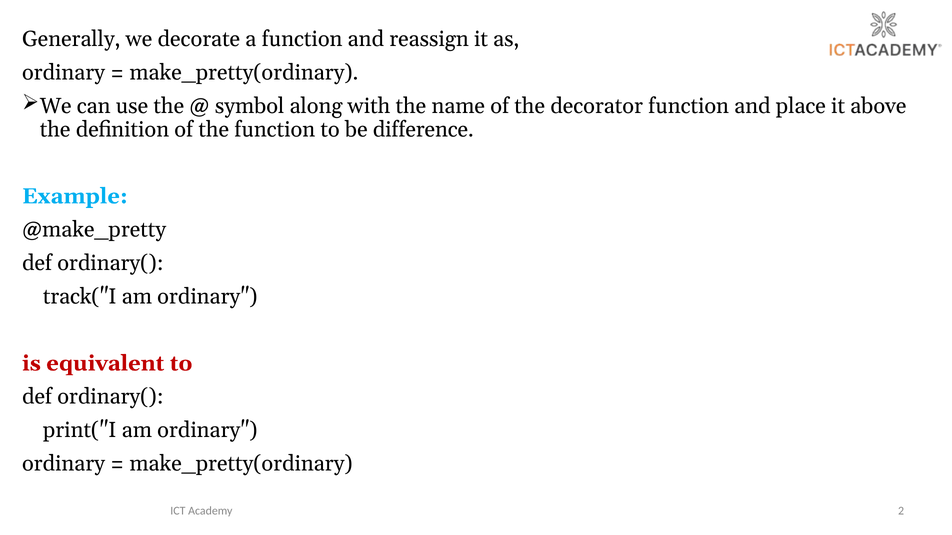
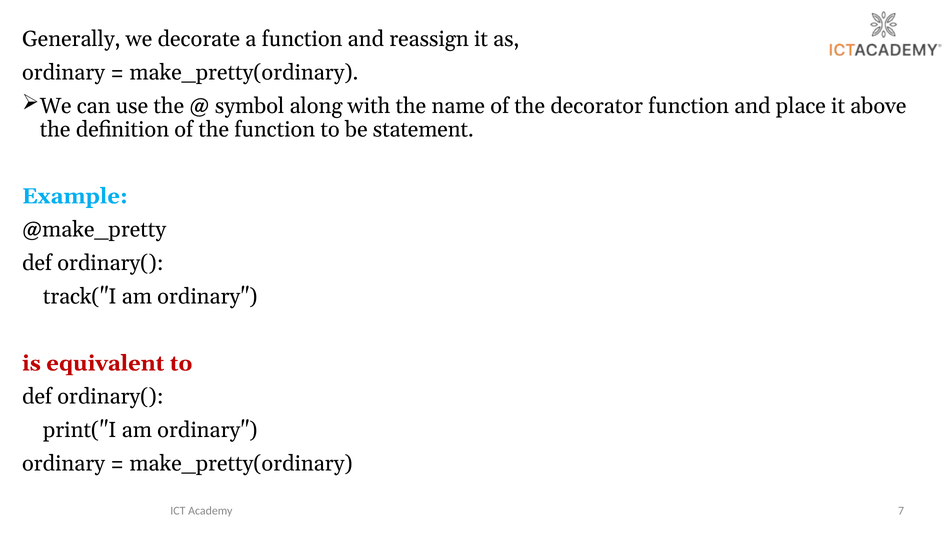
difference: difference -> statement
2: 2 -> 7
